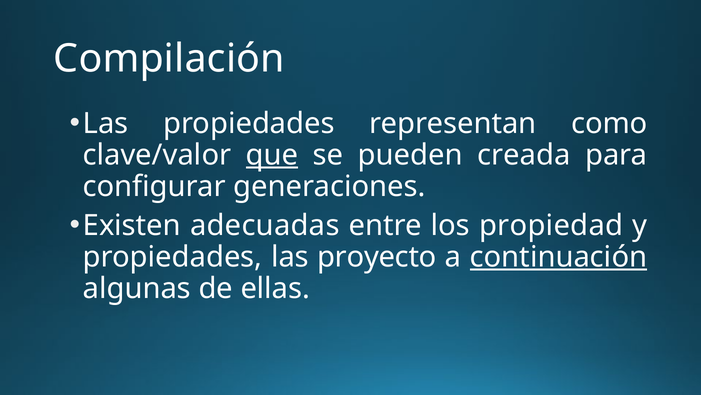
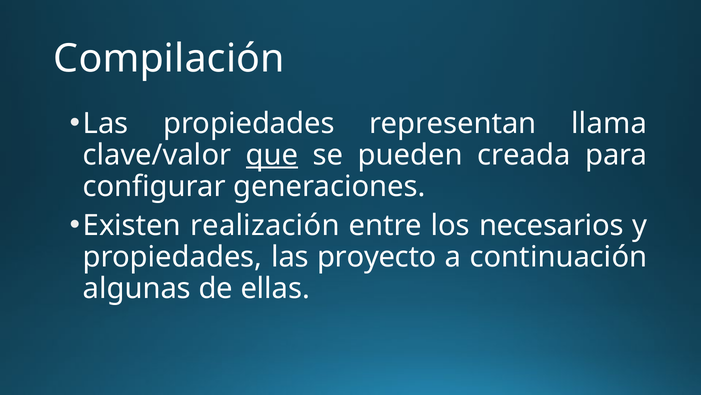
como: como -> llama
adecuadas: adecuadas -> realización
propiedad: propiedad -> necesarios
continuación underline: present -> none
